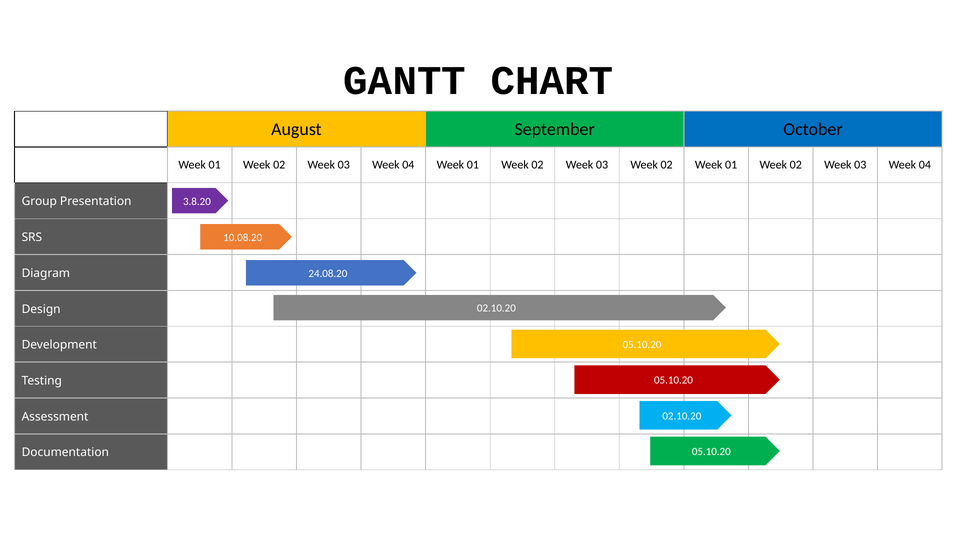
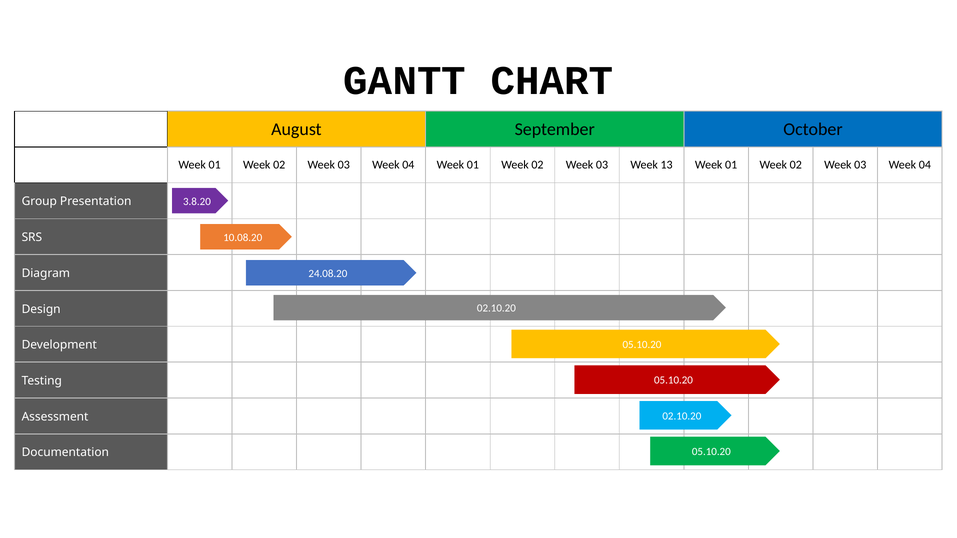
03 Week 02: 02 -> 13
